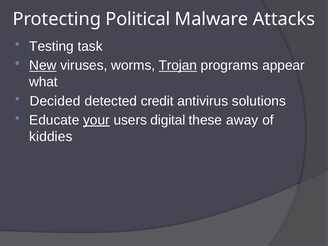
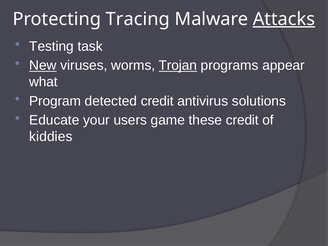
Political: Political -> Tracing
Attacks underline: none -> present
Decided: Decided -> Program
your underline: present -> none
digital: digital -> game
these away: away -> credit
